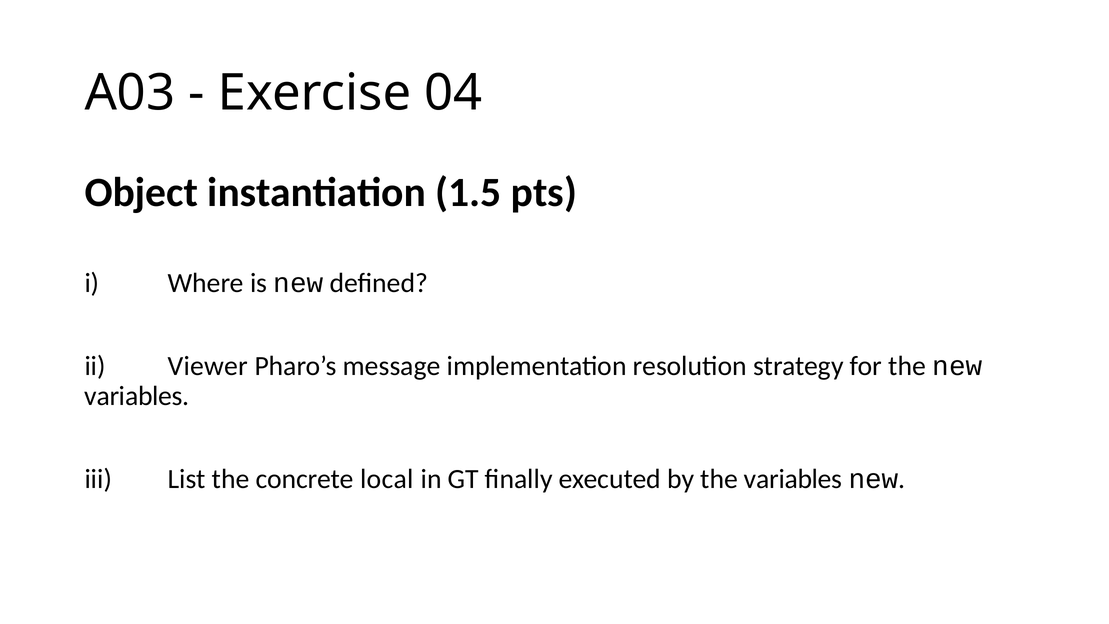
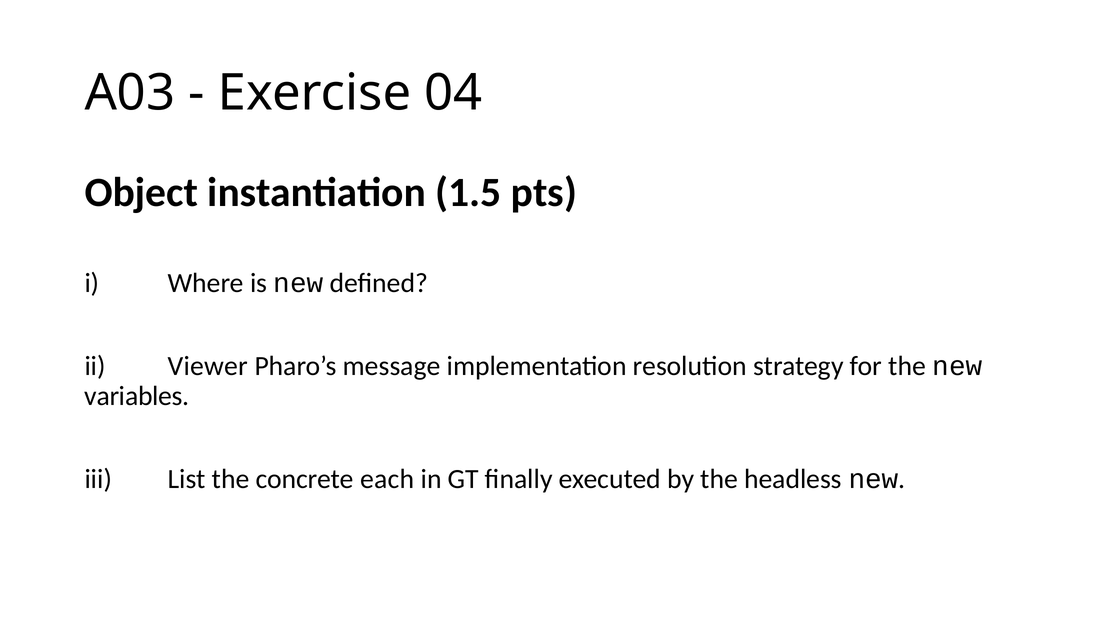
local: local -> each
the variables: variables -> headless
